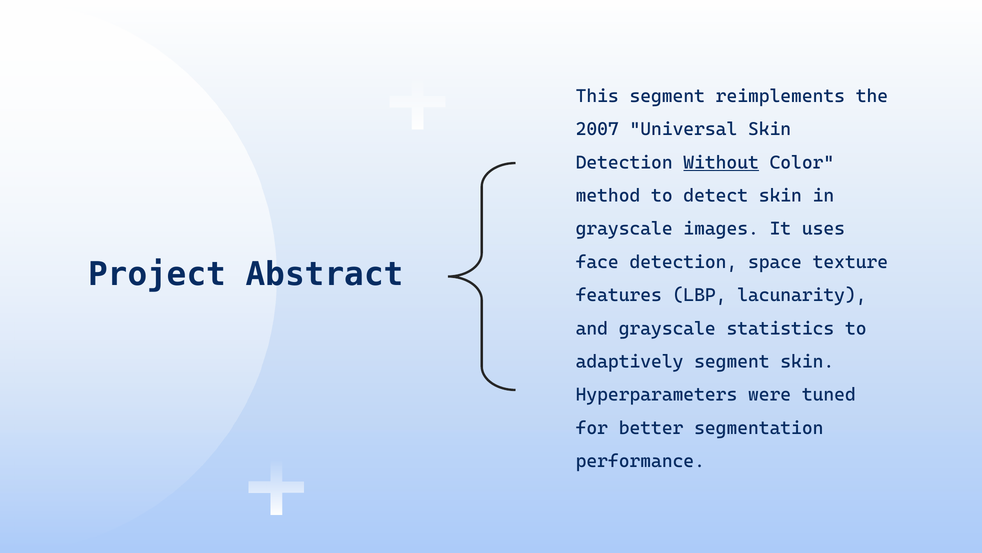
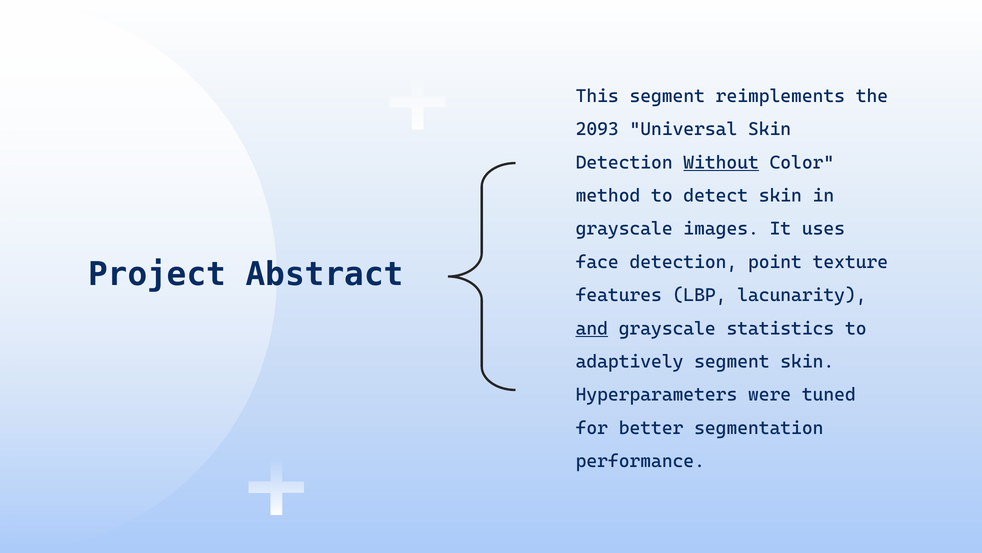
2007: 2007 -> 2093
space: space -> point
and underline: none -> present
